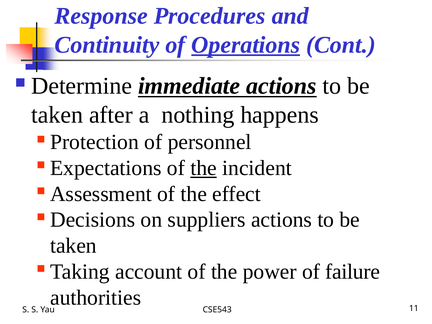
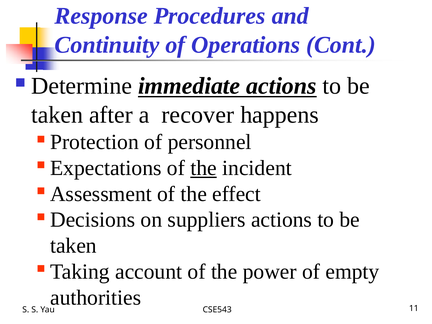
Operations underline: present -> none
nothing: nothing -> recover
failure: failure -> empty
